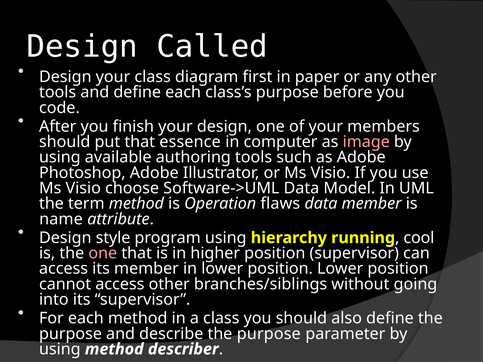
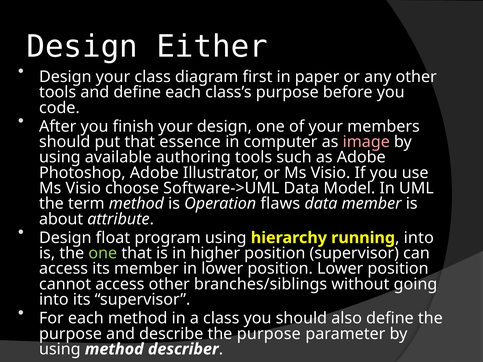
Called: Called -> Either
name: name -> about
style: style -> float
cool at (419, 238): cool -> into
one at (103, 253) colour: pink -> light green
